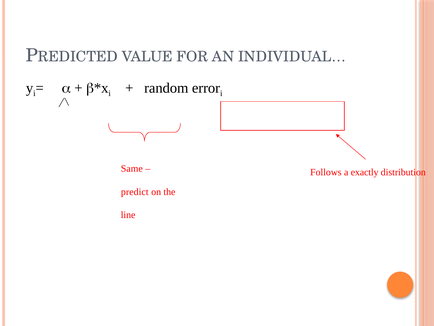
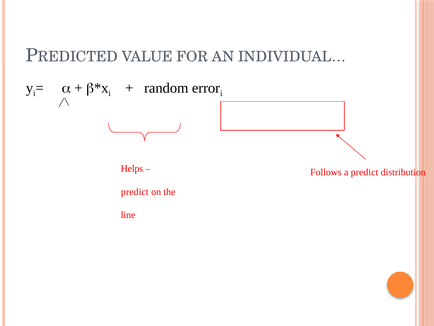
Same: Same -> Helps
a exactly: exactly -> predict
